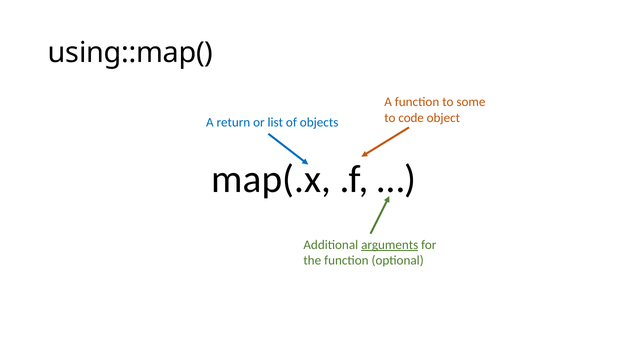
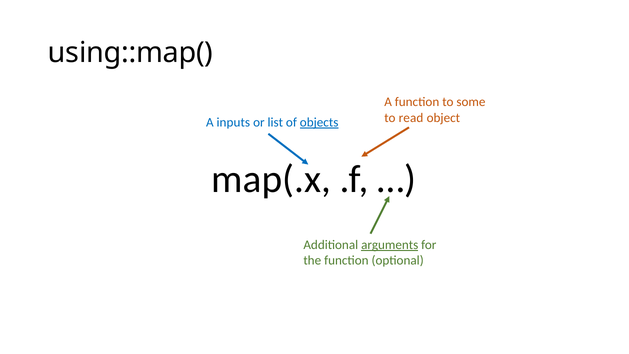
code: code -> read
return: return -> inputs
objects underline: none -> present
